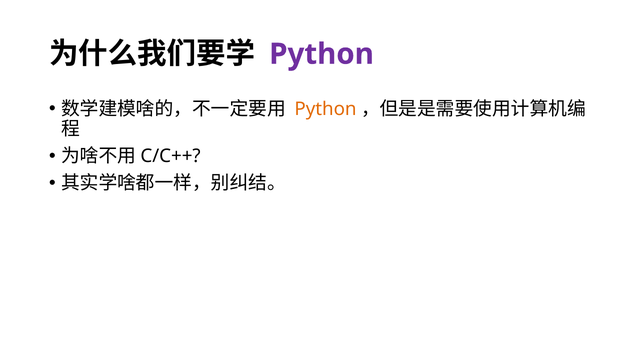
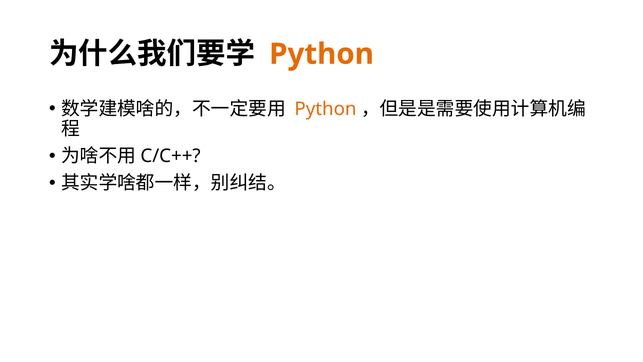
Python at (322, 54) colour: purple -> orange
